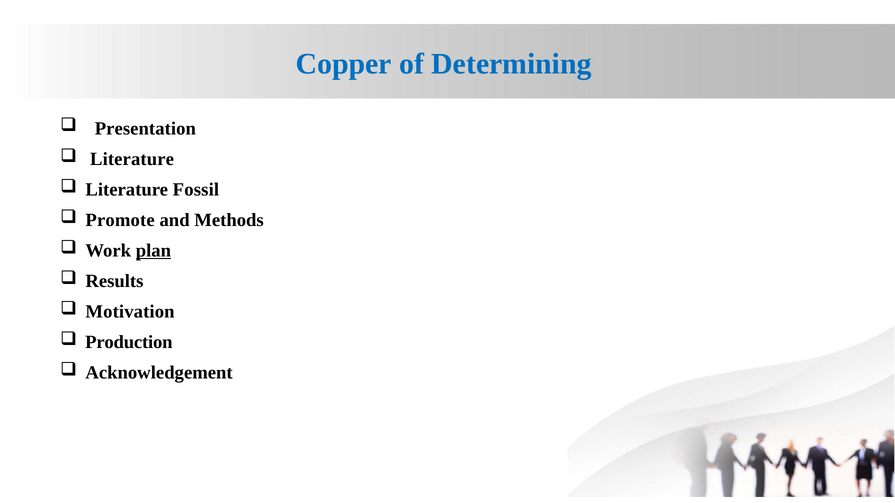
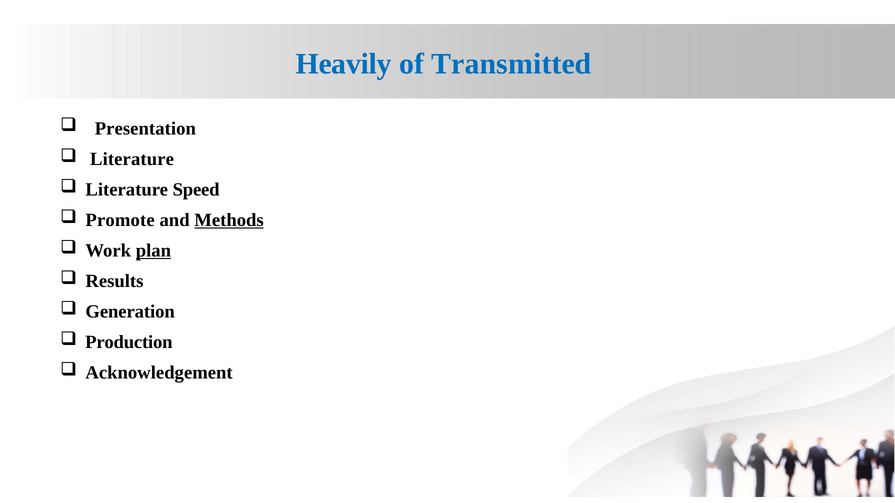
Copper: Copper -> Heavily
Determining: Determining -> Transmitted
Fossil: Fossil -> Speed
Methods underline: none -> present
Motivation: Motivation -> Generation
